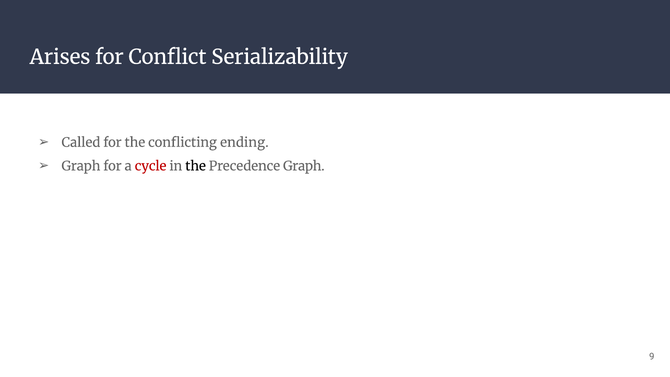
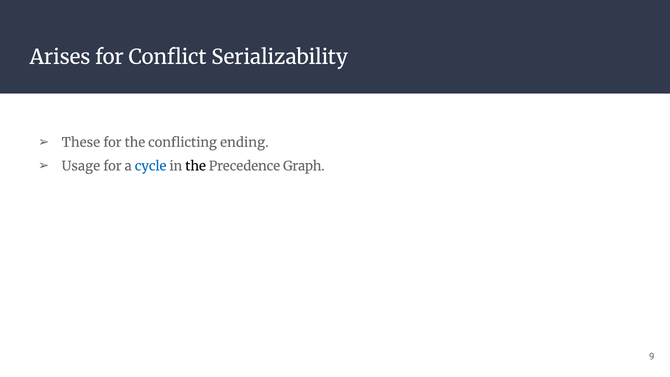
Called: Called -> These
Graph at (81, 166): Graph -> Usage
cycle colour: red -> blue
